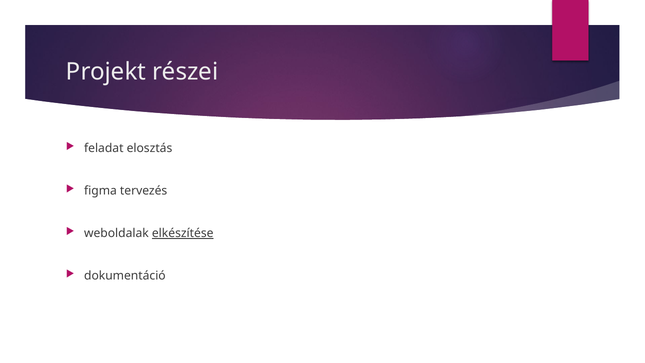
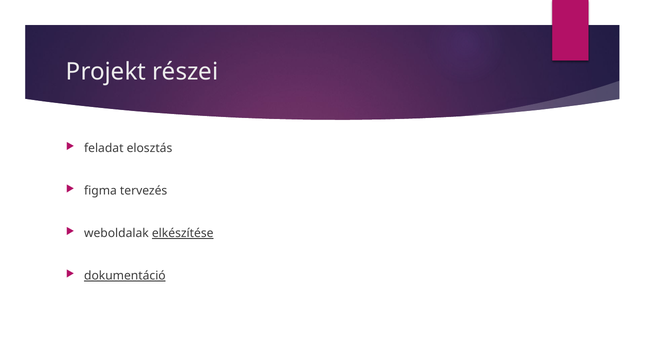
dokumentáció underline: none -> present
